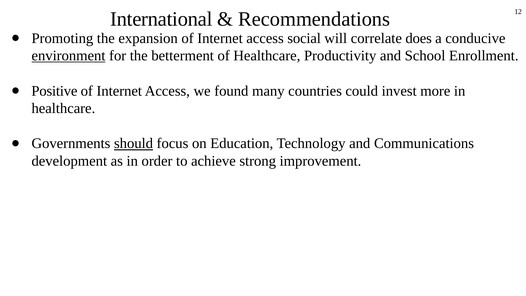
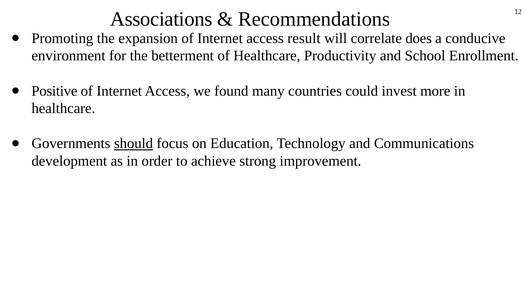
International: International -> Associations
social: social -> result
environment underline: present -> none
